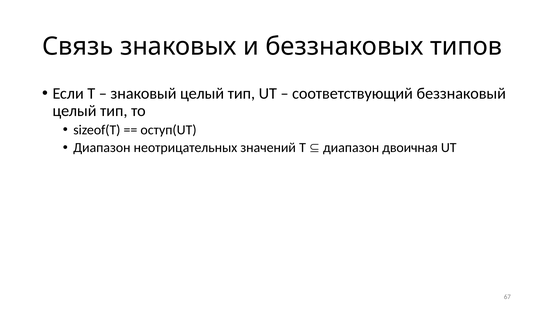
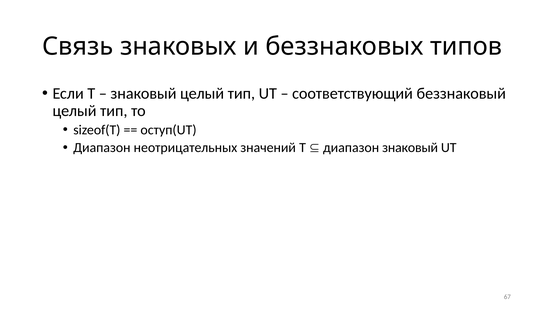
диапазон двоичная: двоичная -> знаковый
